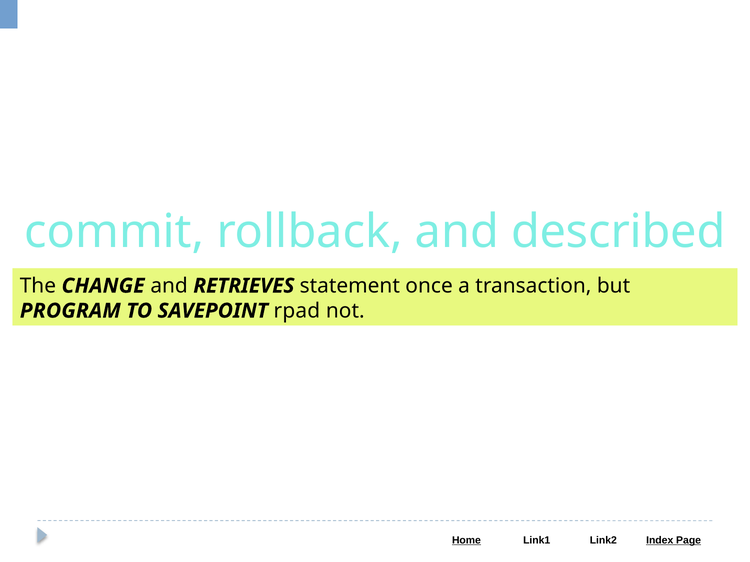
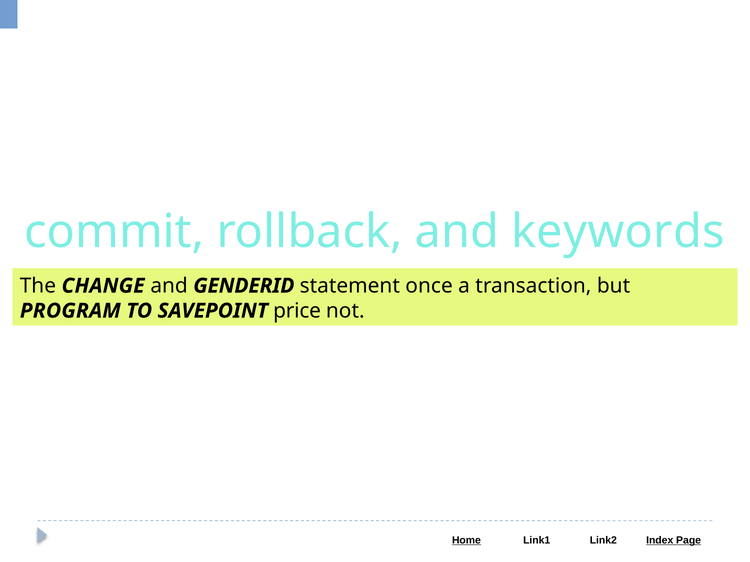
described: described -> keywords
RETRIEVES: RETRIEVES -> GENDERID
rpad: rpad -> price
